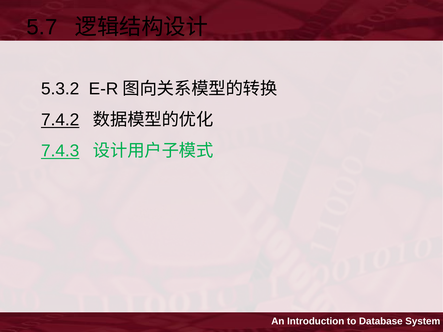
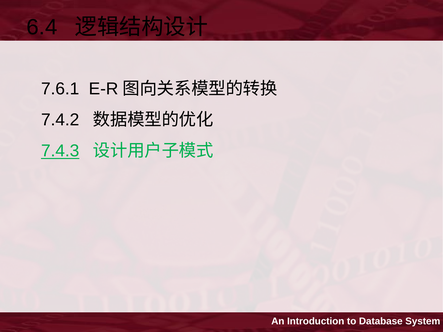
5.7: 5.7 -> 6.4
5.3.2: 5.3.2 -> 7.6.1
7.4.2 underline: present -> none
